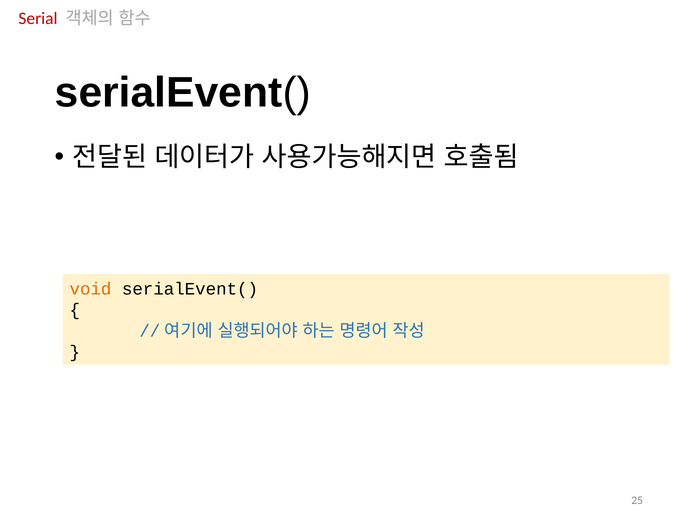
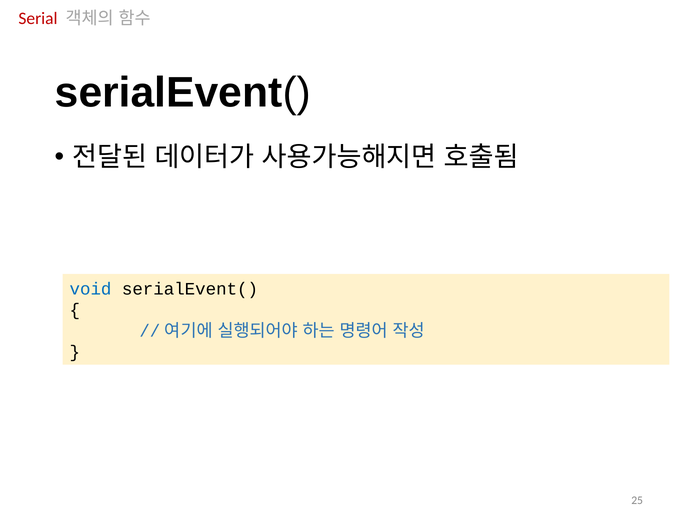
void colour: orange -> blue
